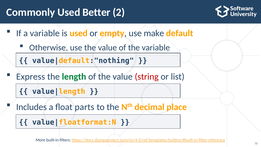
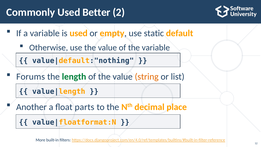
make: make -> static
Express: Express -> Forums
string colour: red -> orange
Includes: Includes -> Another
